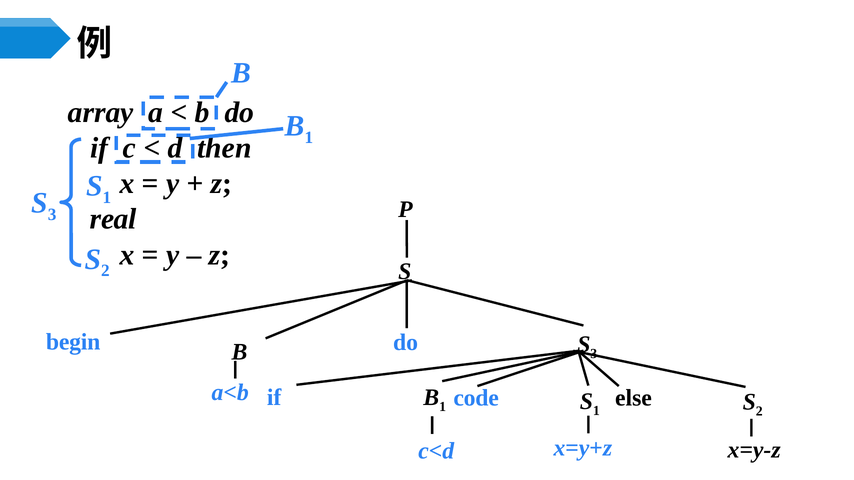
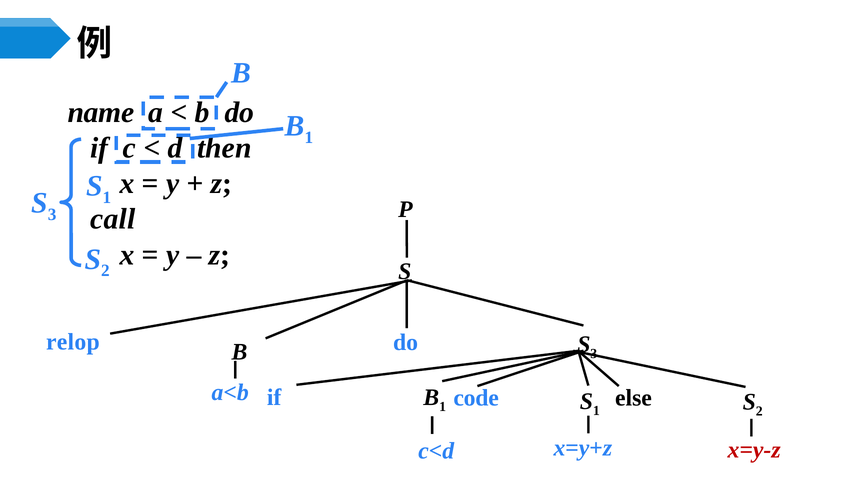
array: array -> name
real: real -> call
begin: begin -> relop
x=y-z colour: black -> red
